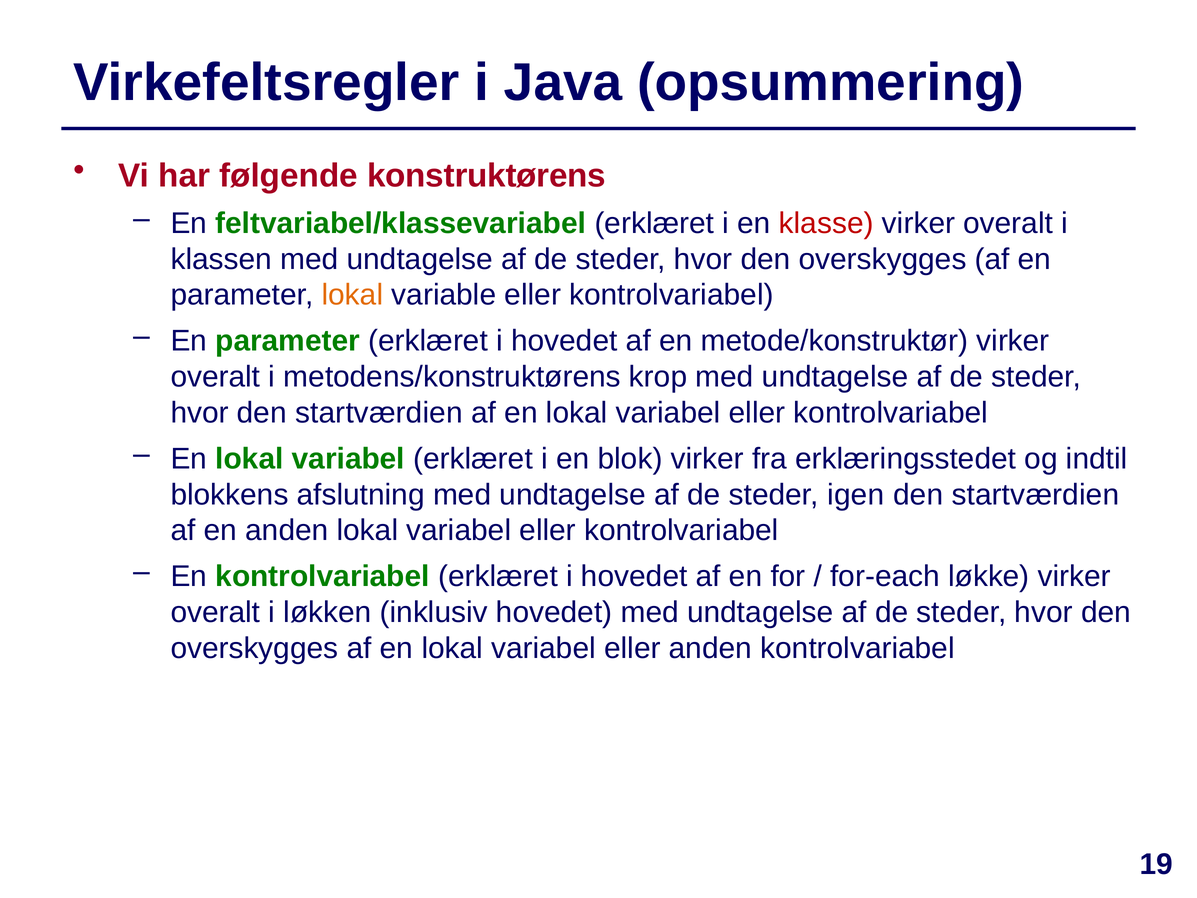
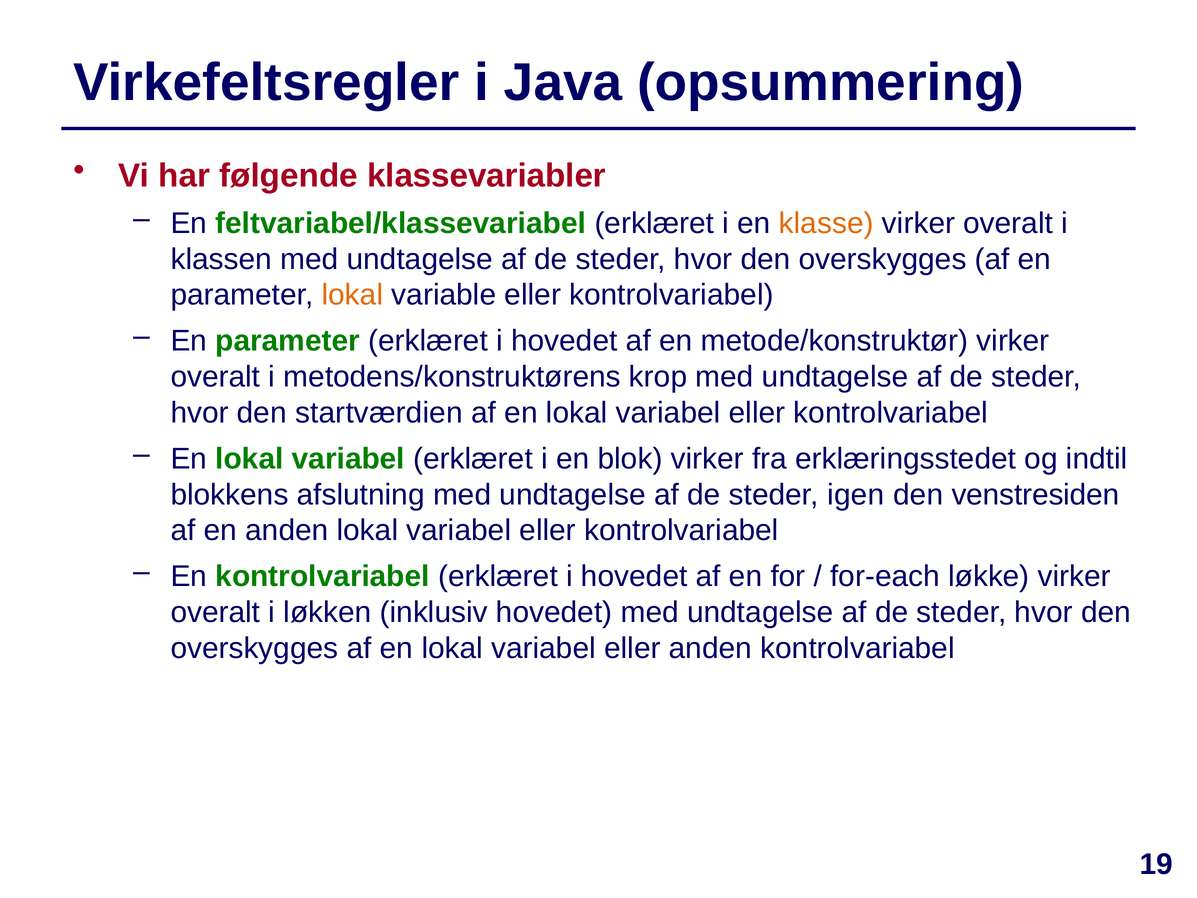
konstruktørens: konstruktørens -> klassevariabler
klasse colour: red -> orange
startværdien at (1035, 495): startværdien -> venstresiden
